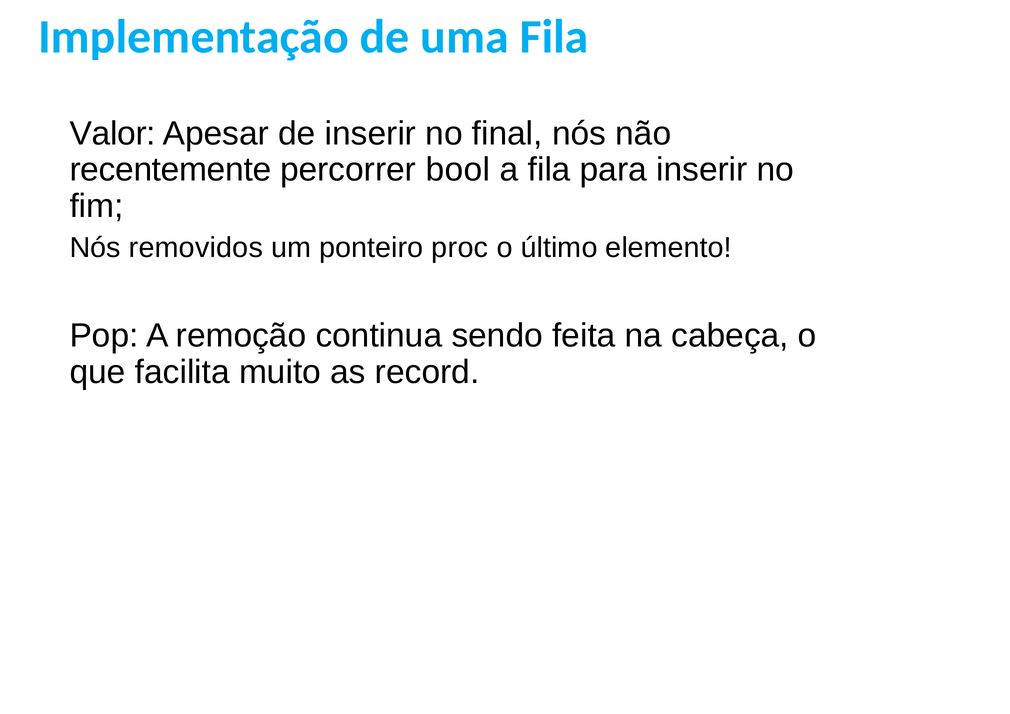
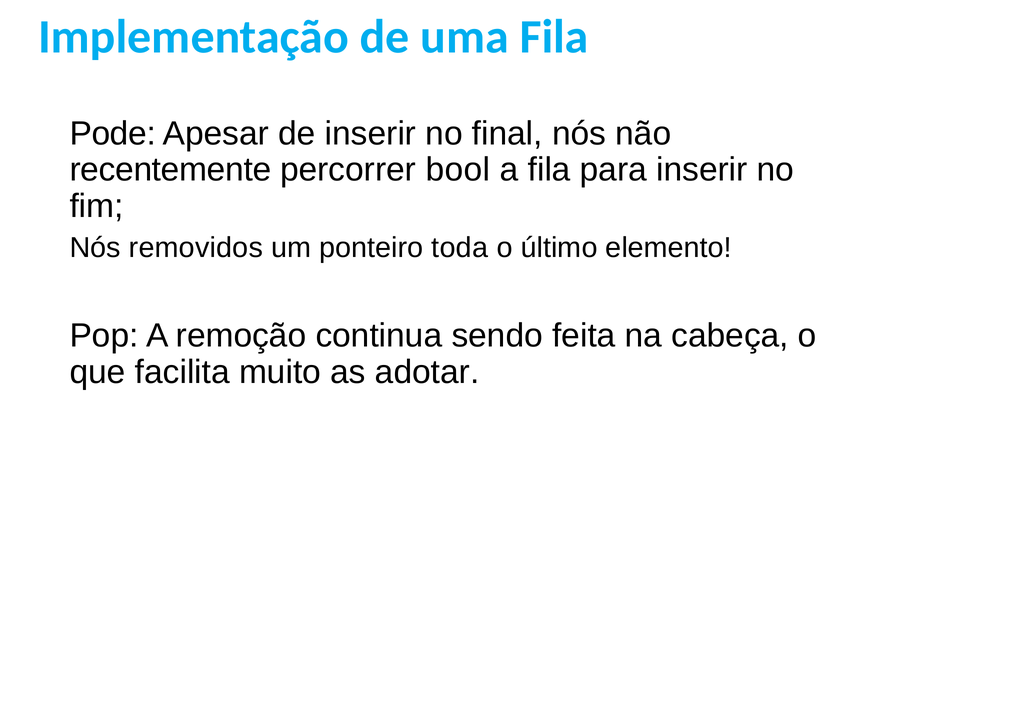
Valor: Valor -> Pode
proc: proc -> toda
record: record -> adotar
